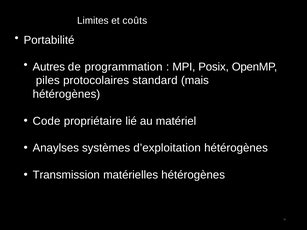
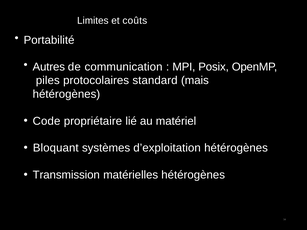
programmation: programmation -> communication
Anaylses: Anaylses -> Bloquant
